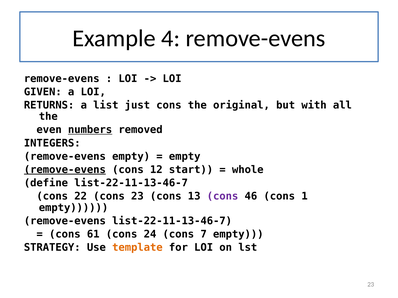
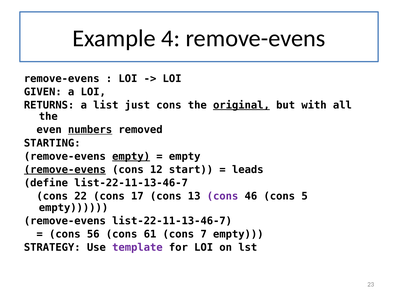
original underline: none -> present
INTEGERS: INTEGERS -> STARTING
empty at (131, 157) underline: none -> present
whole: whole -> leads
cons 23: 23 -> 17
1: 1 -> 5
61: 61 -> 56
24: 24 -> 61
template colour: orange -> purple
